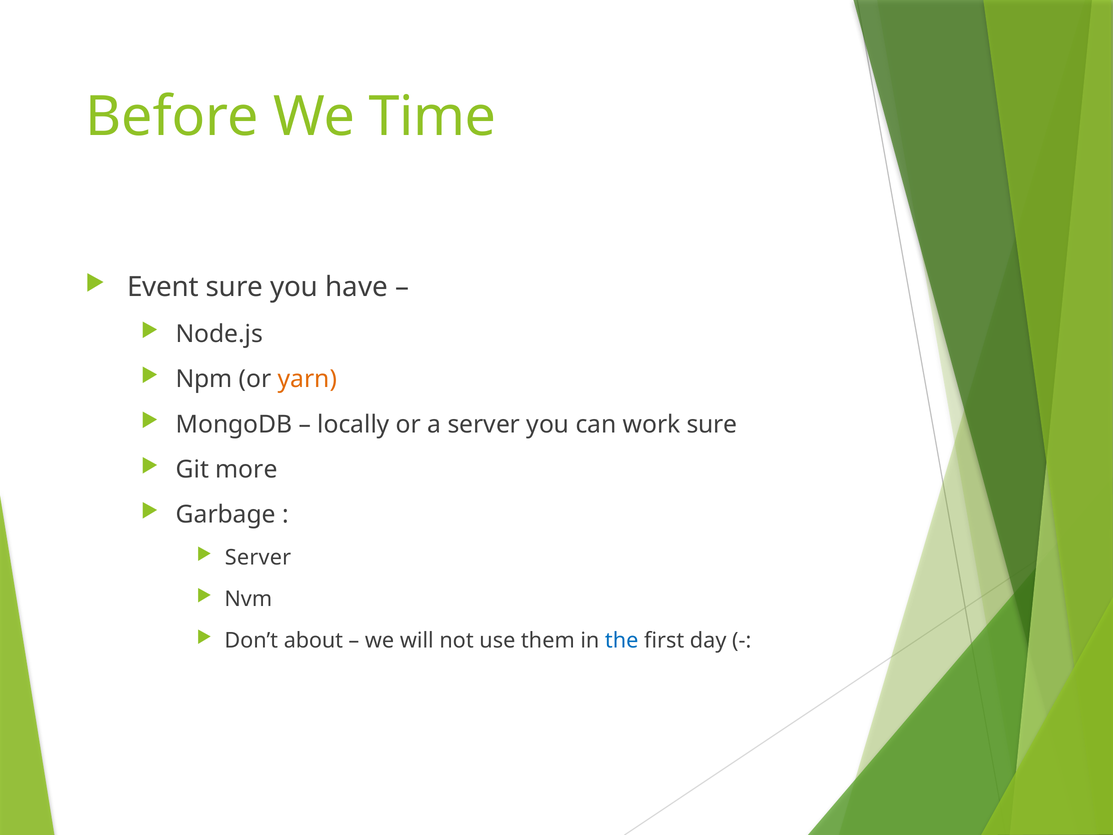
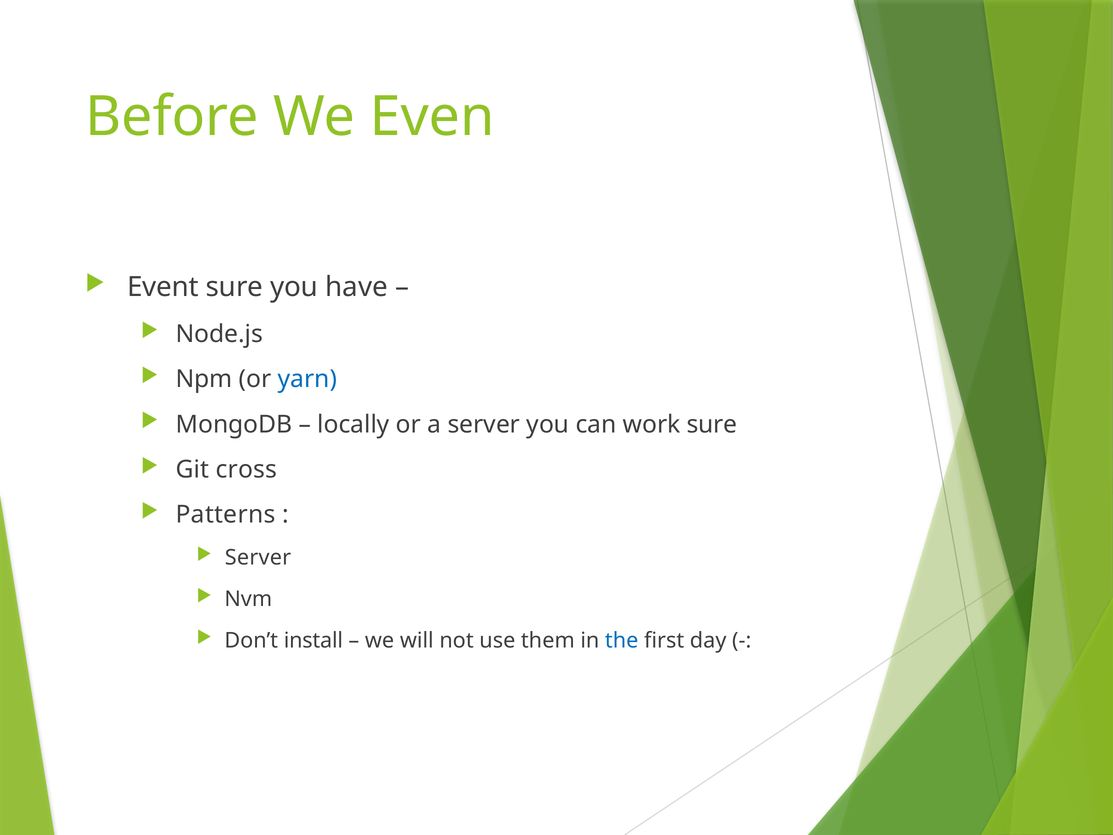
Time: Time -> Even
yarn colour: orange -> blue
more: more -> cross
Garbage: Garbage -> Patterns
about: about -> install
